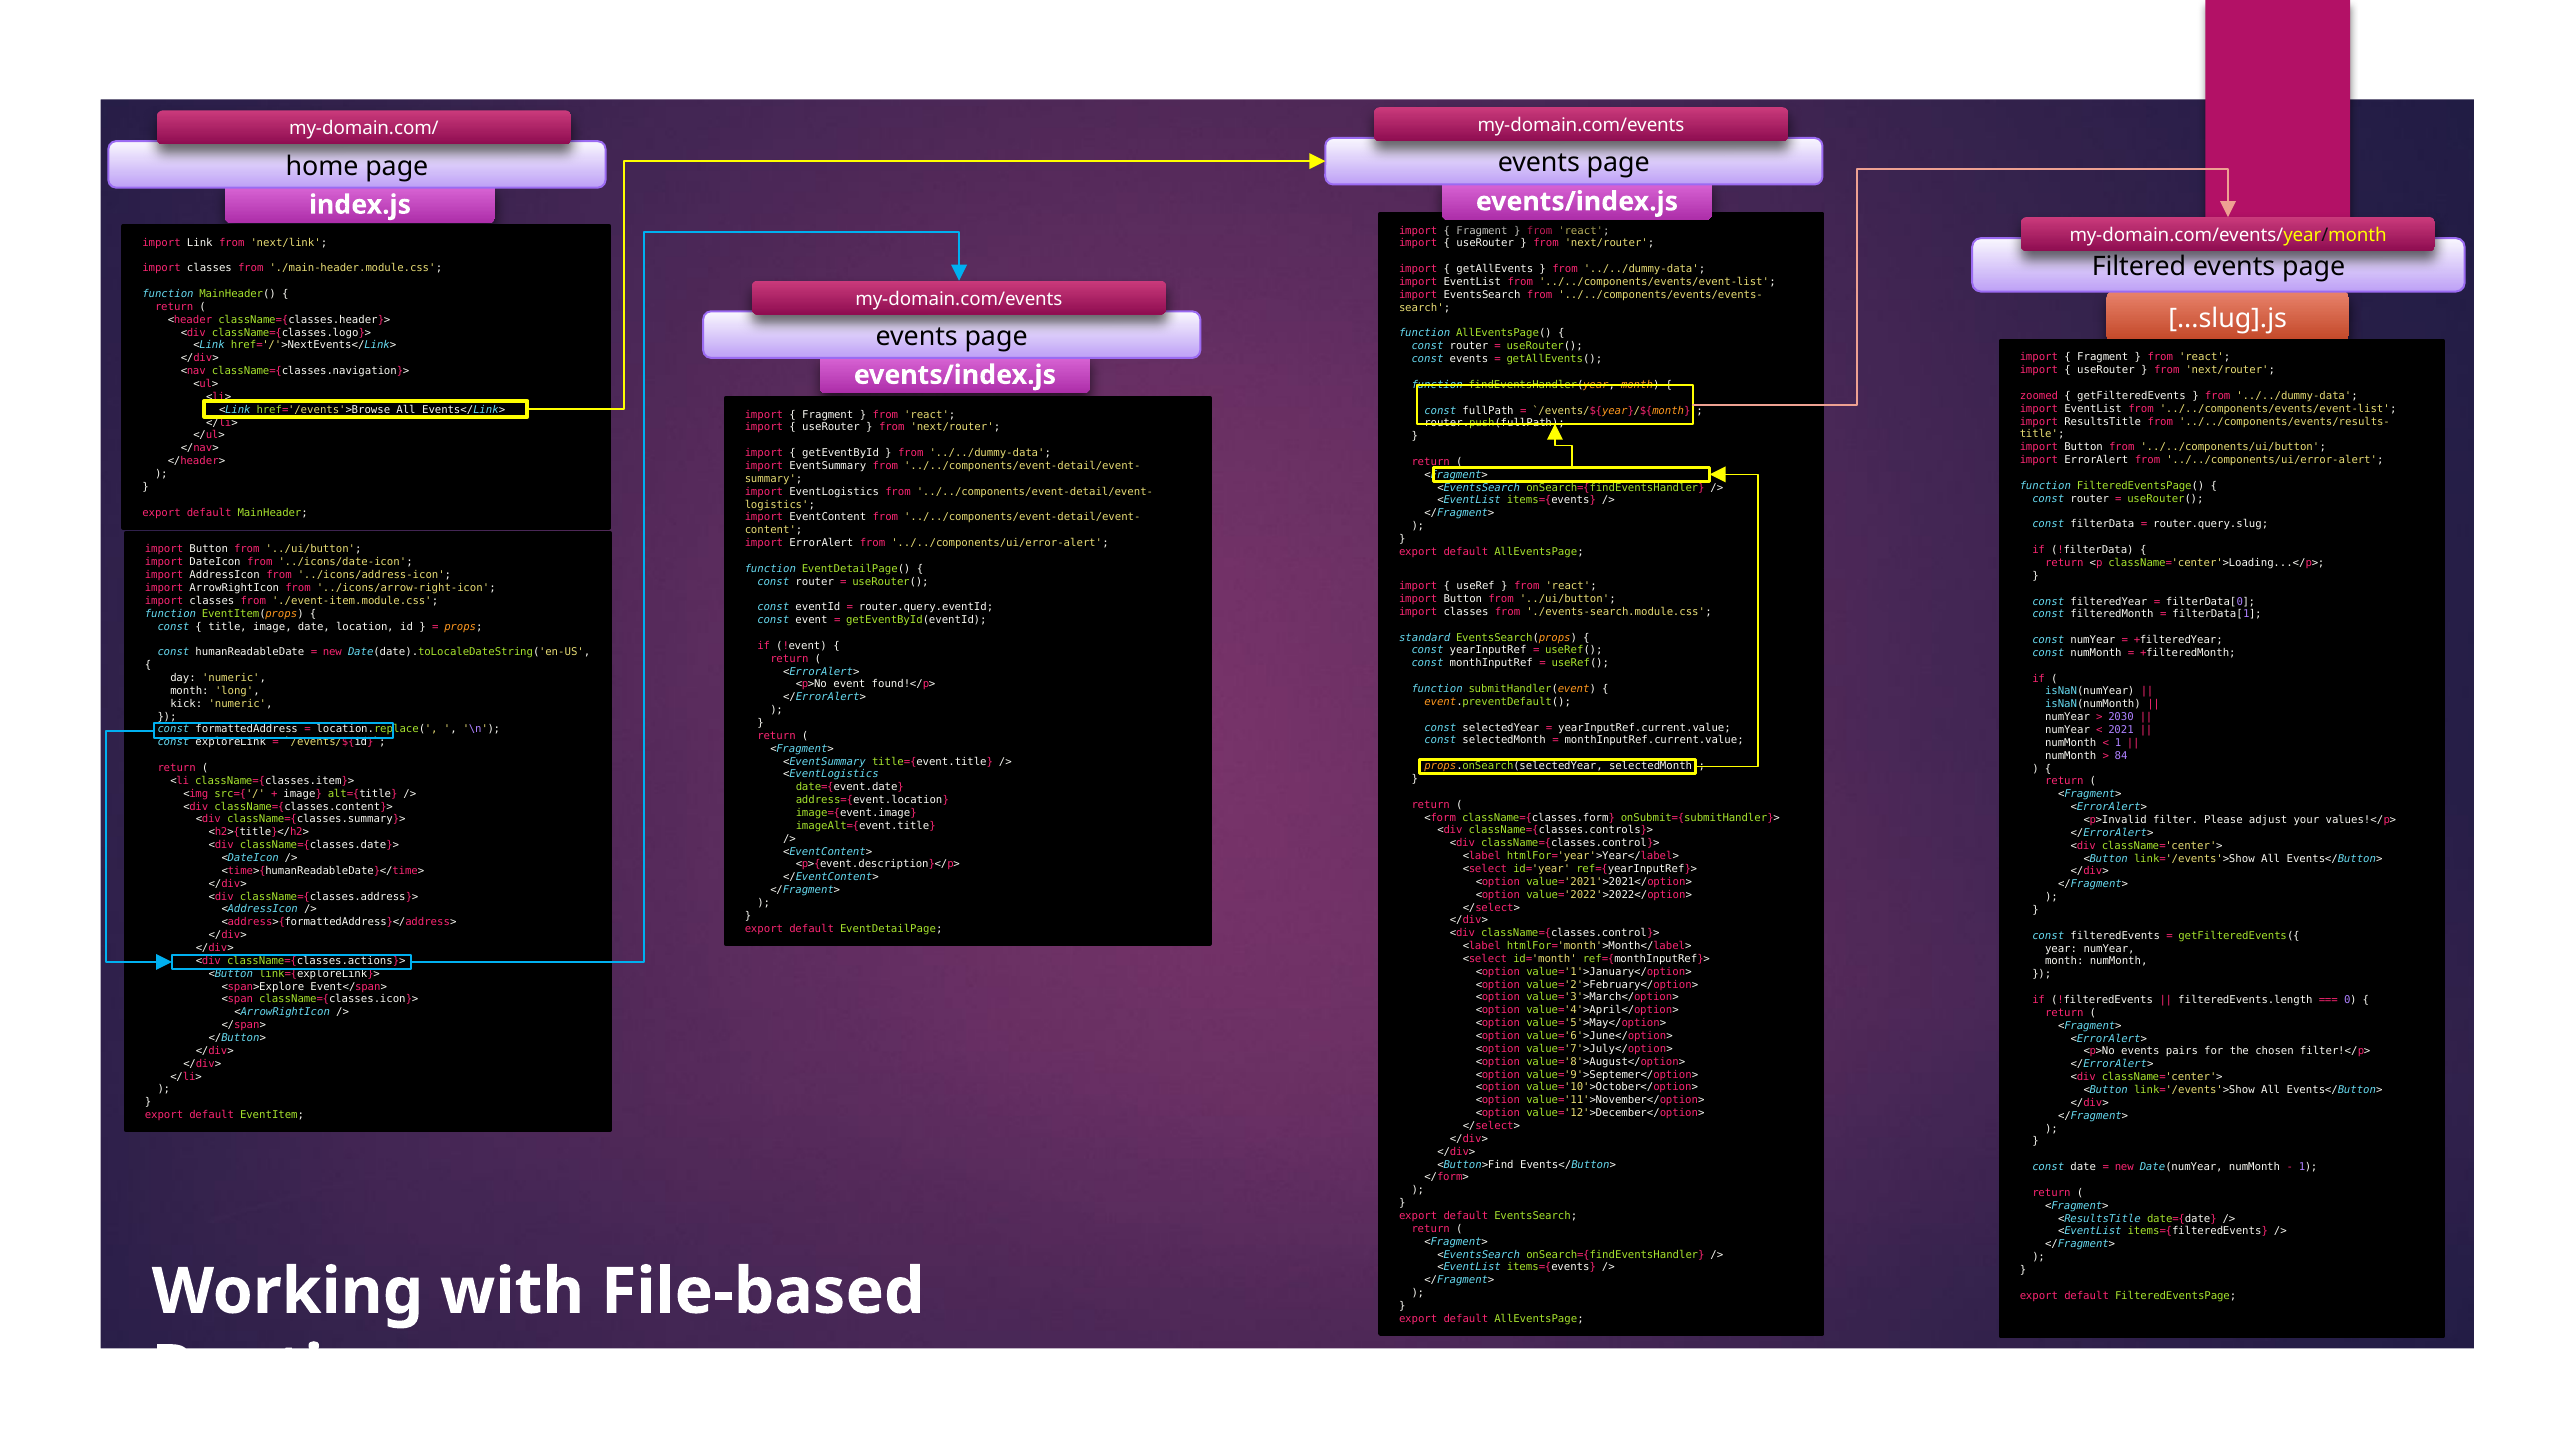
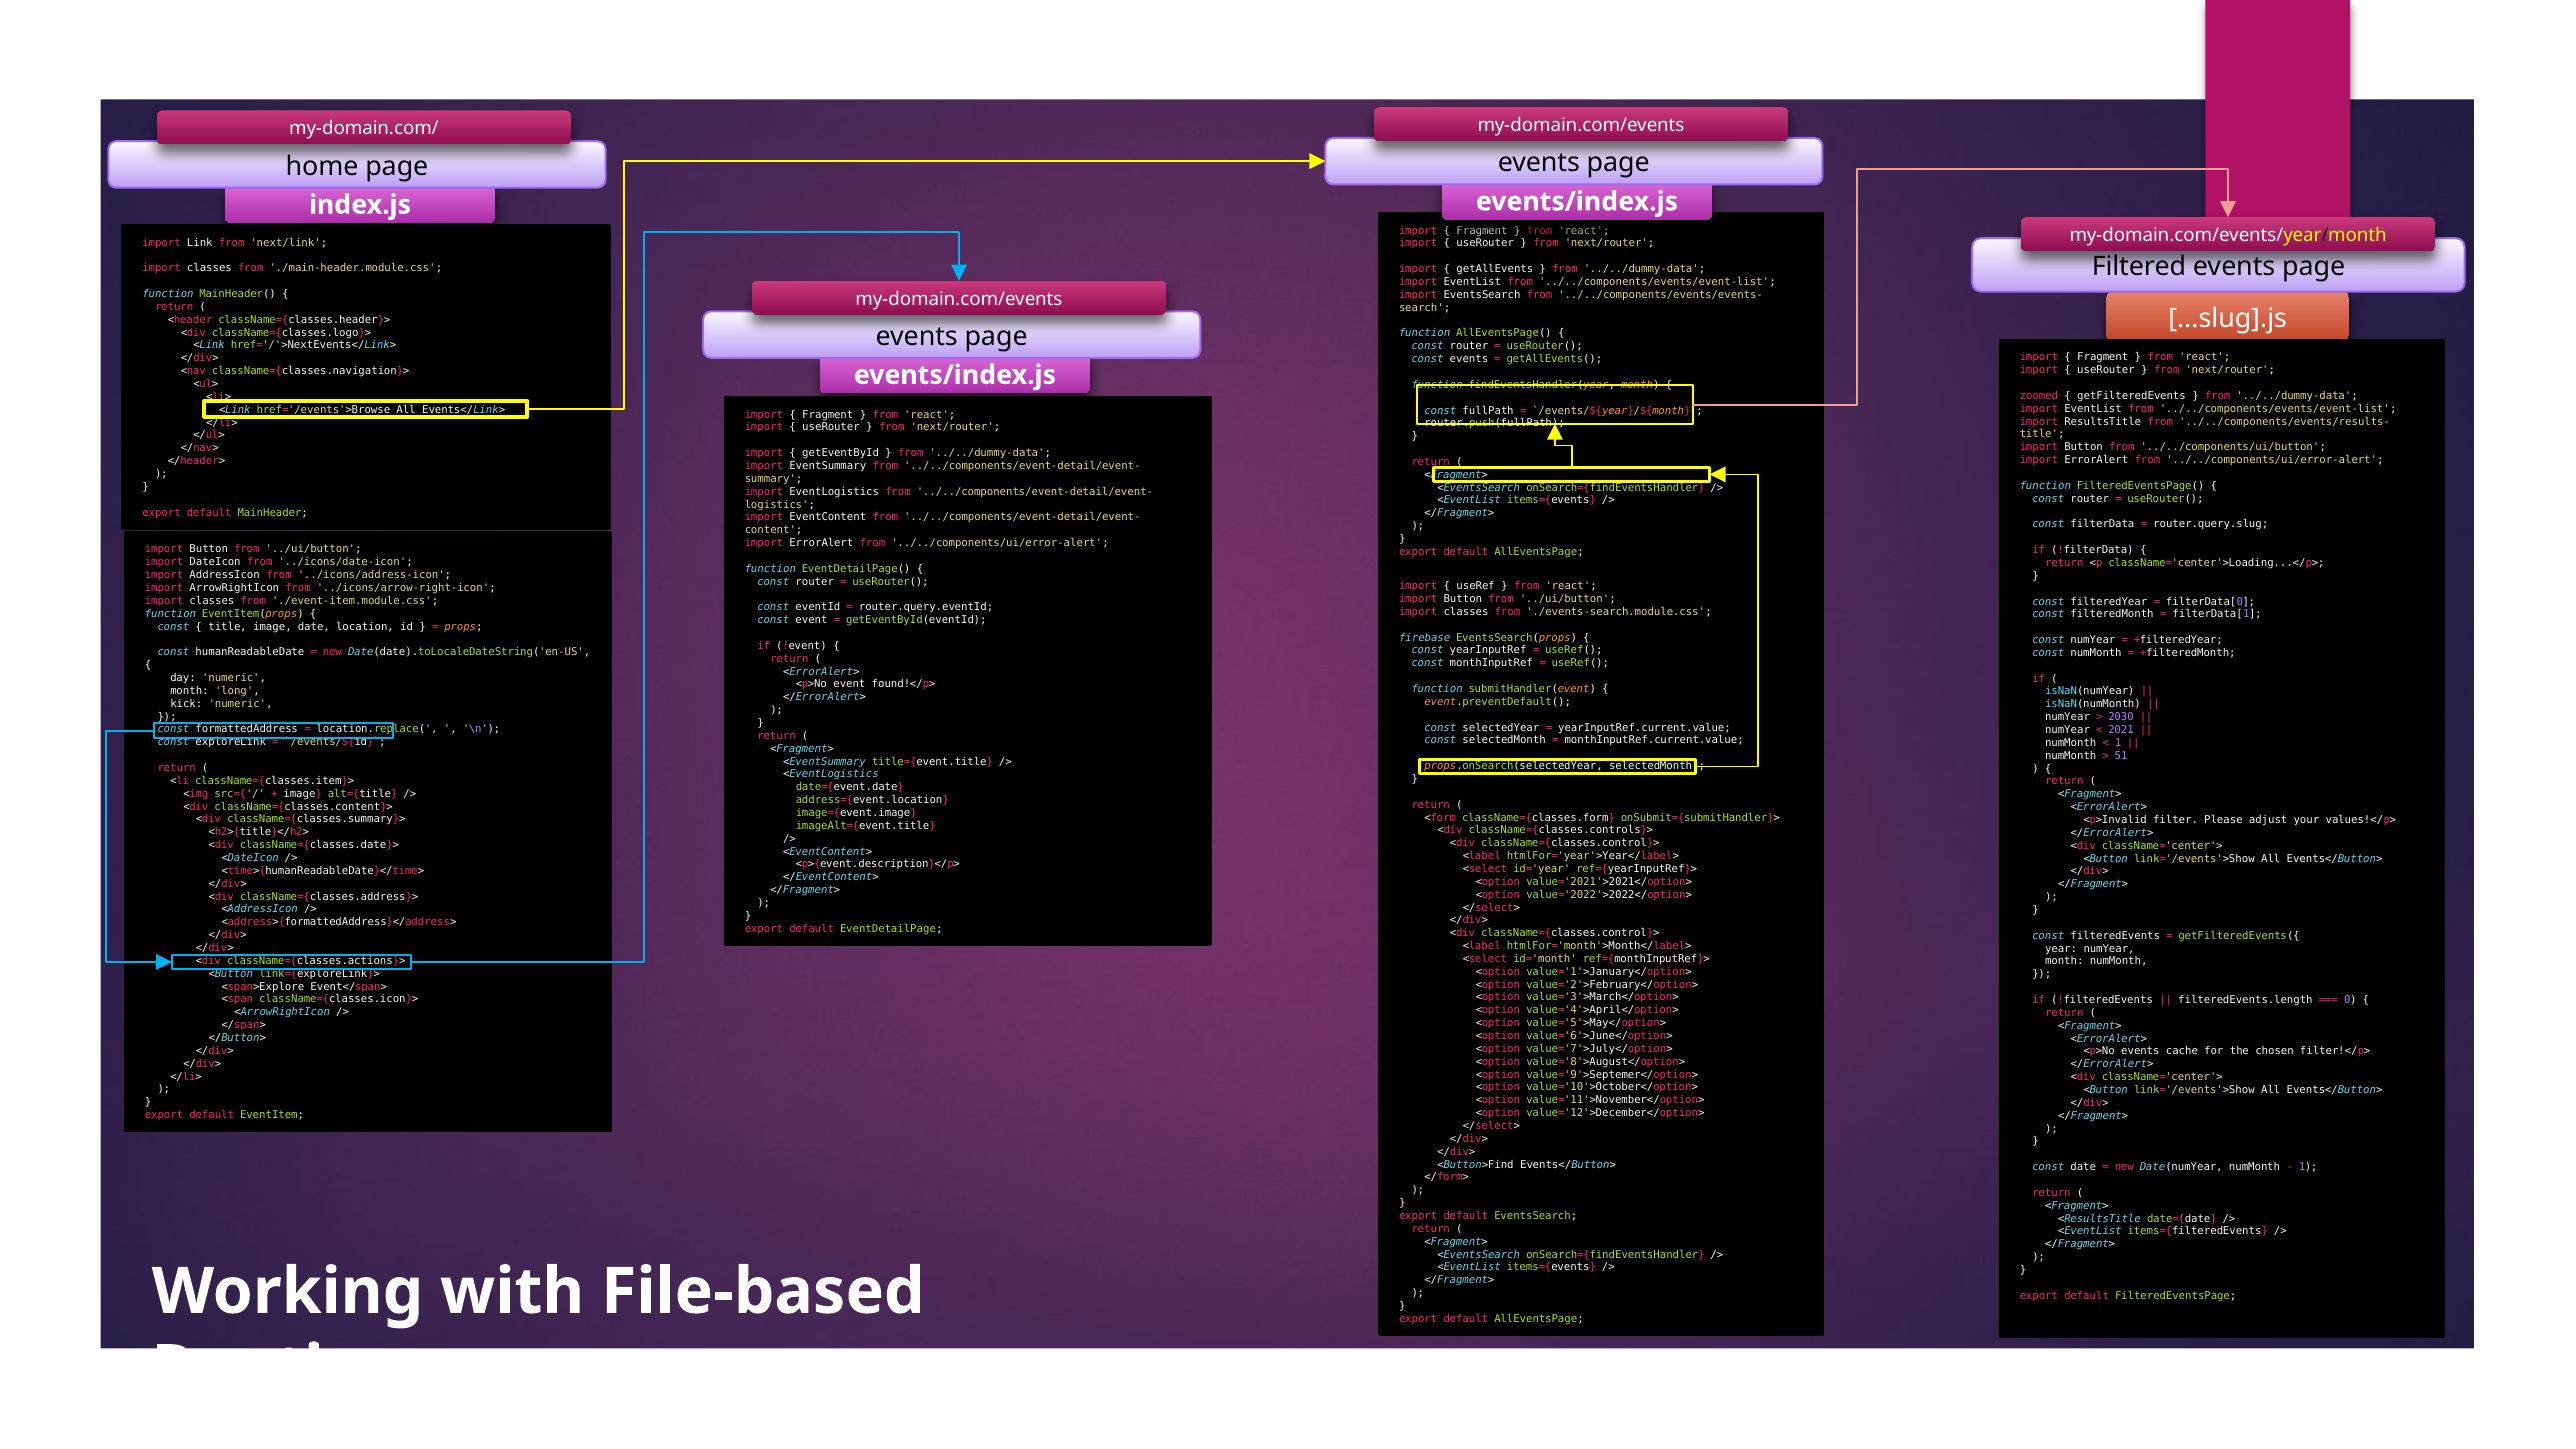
standard: standard -> firebase
84: 84 -> 51
pairs: pairs -> cache
